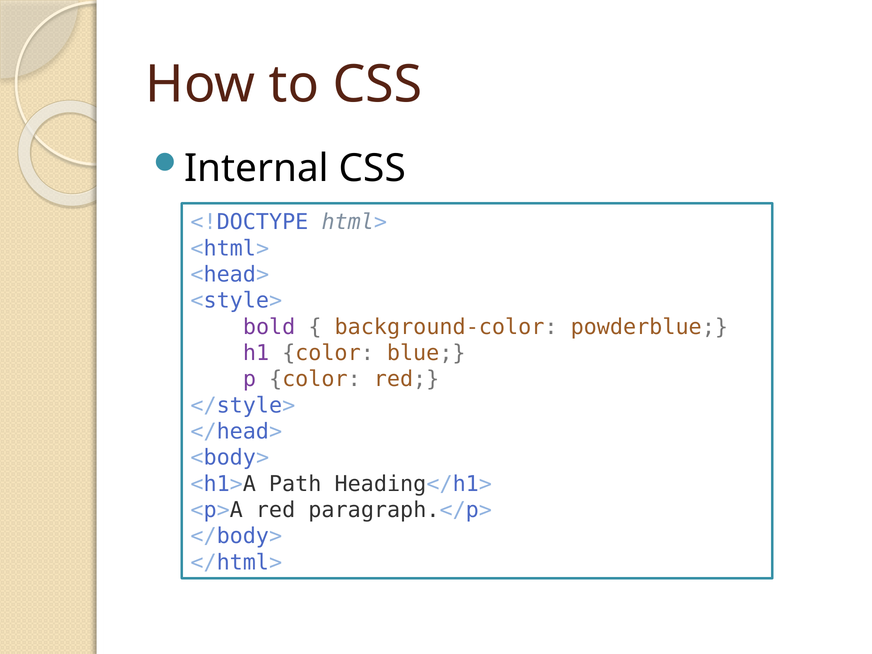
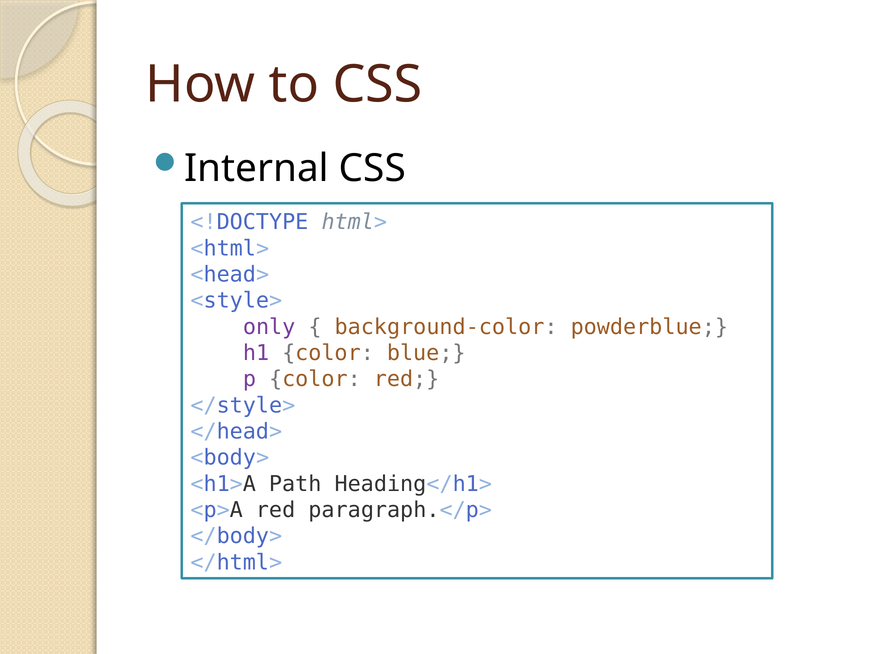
bold: bold -> only
